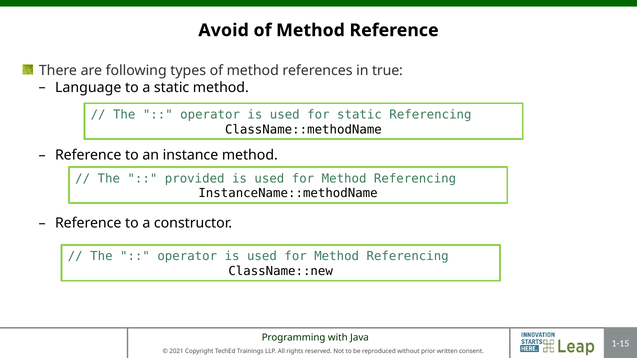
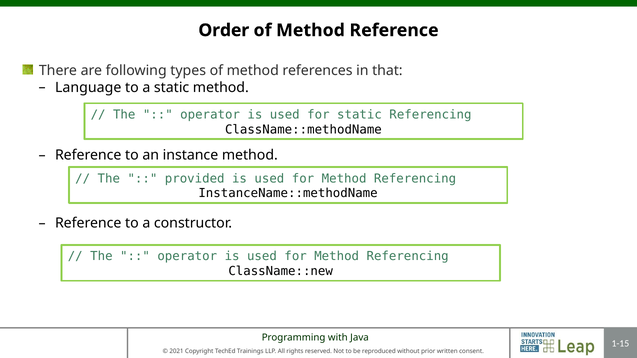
Avoid: Avoid -> Order
true: true -> that
